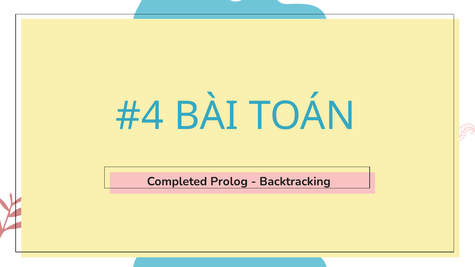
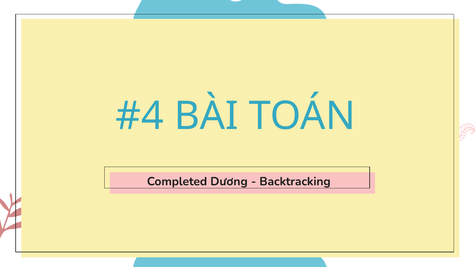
Prolog: Prolog -> Dương
